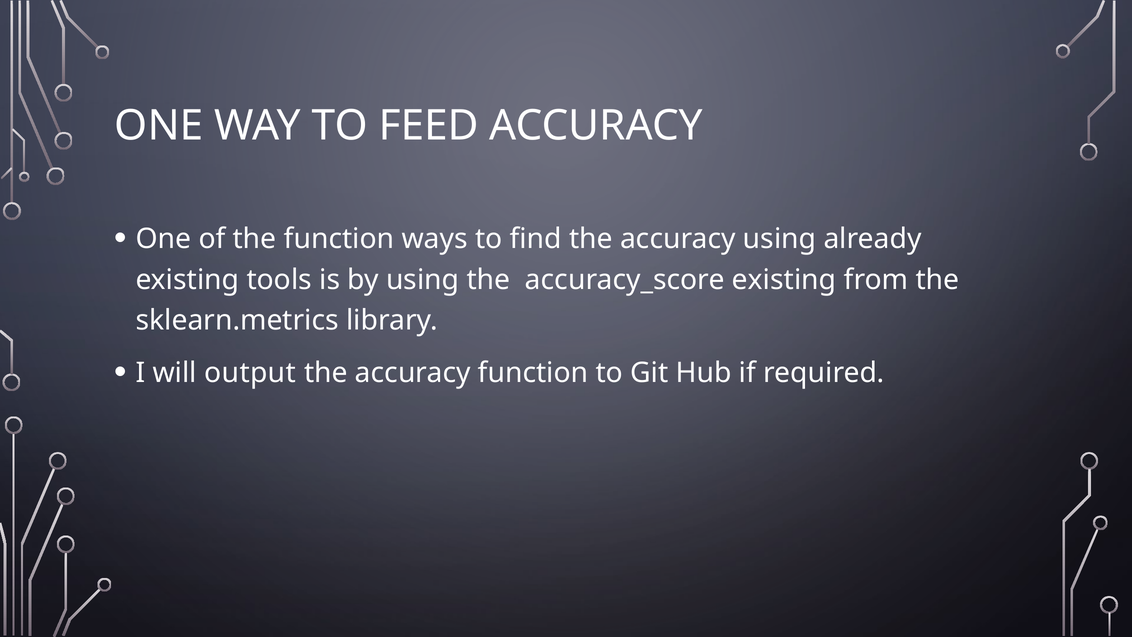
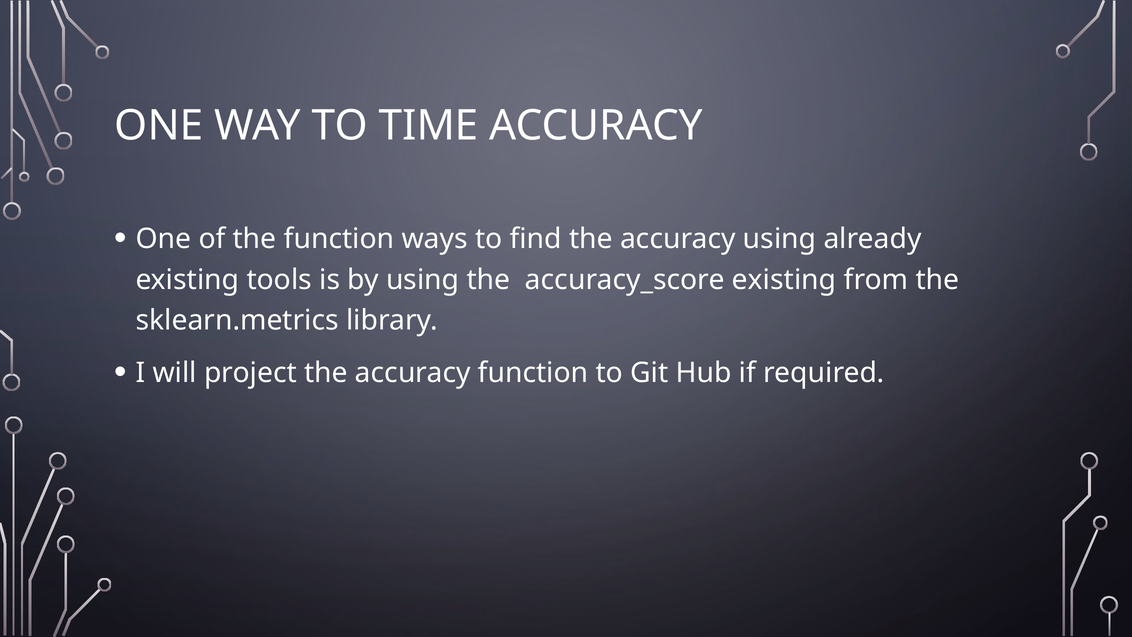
FEED: FEED -> TIME
output: output -> project
